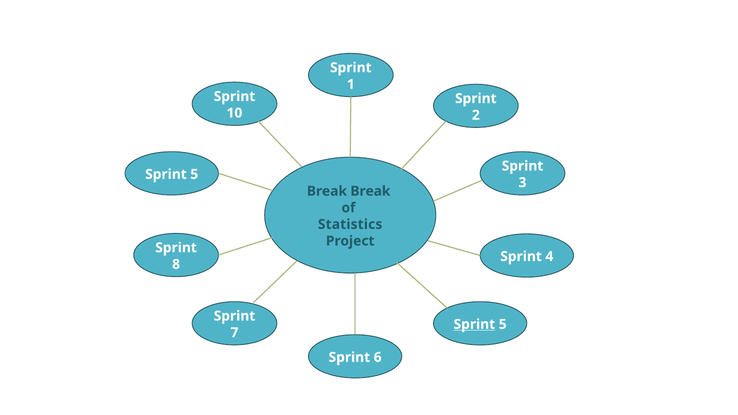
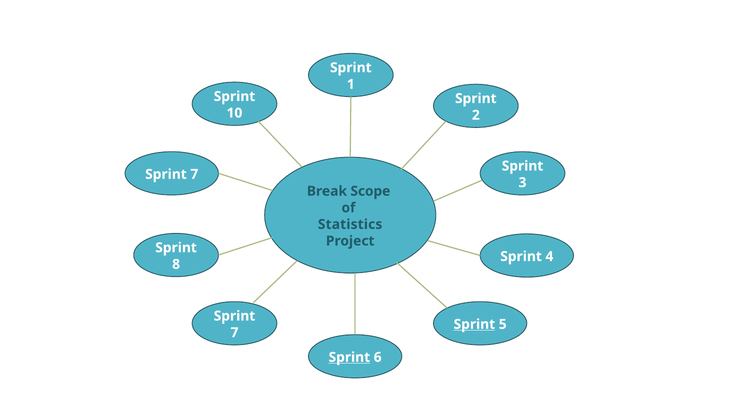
5 at (194, 174): 5 -> 7
Break Break: Break -> Scope
Sprint at (349, 357) underline: none -> present
